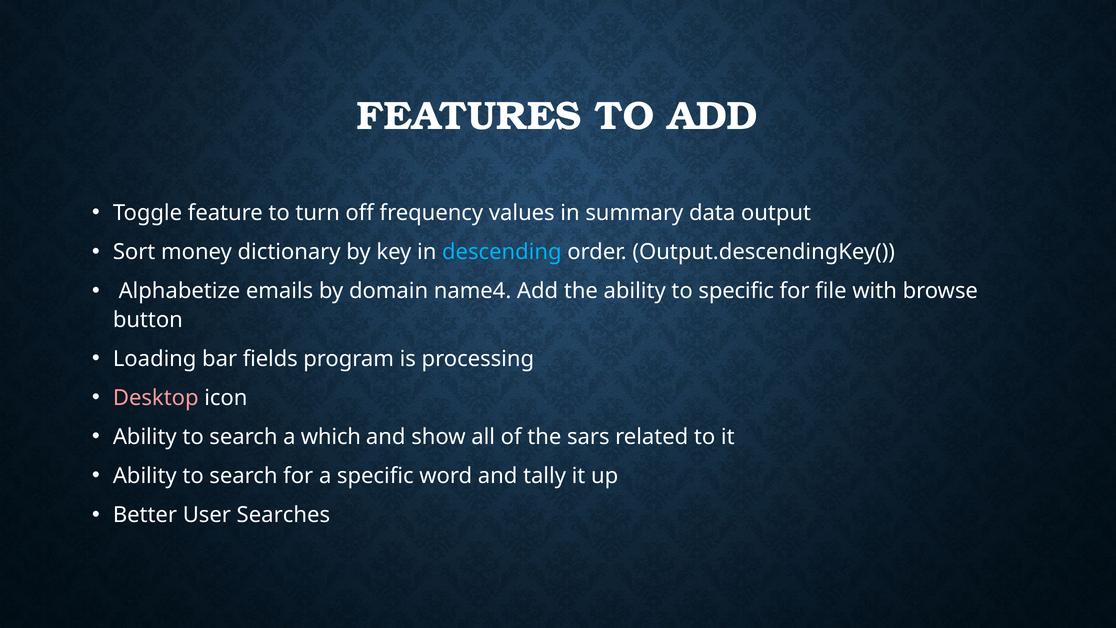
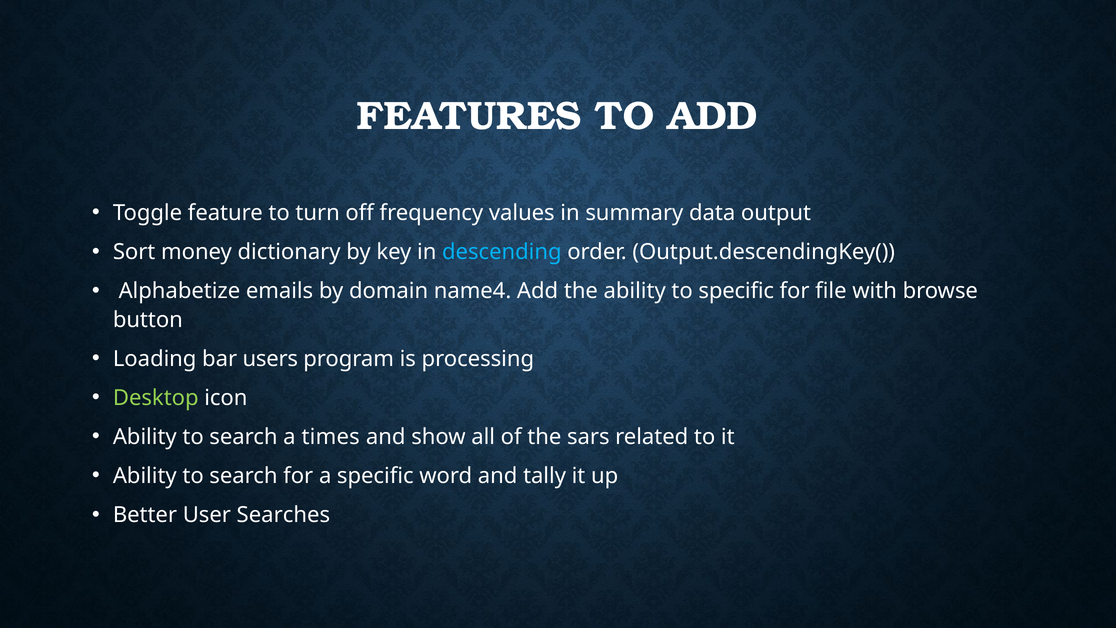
fields: fields -> users
Desktop colour: pink -> light green
which: which -> times
